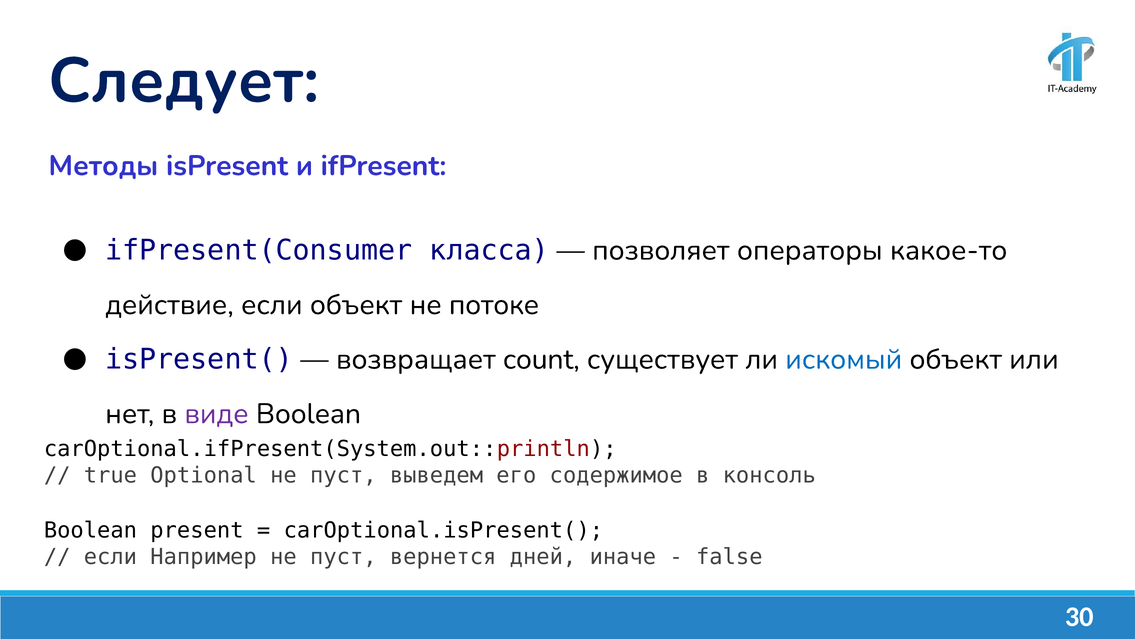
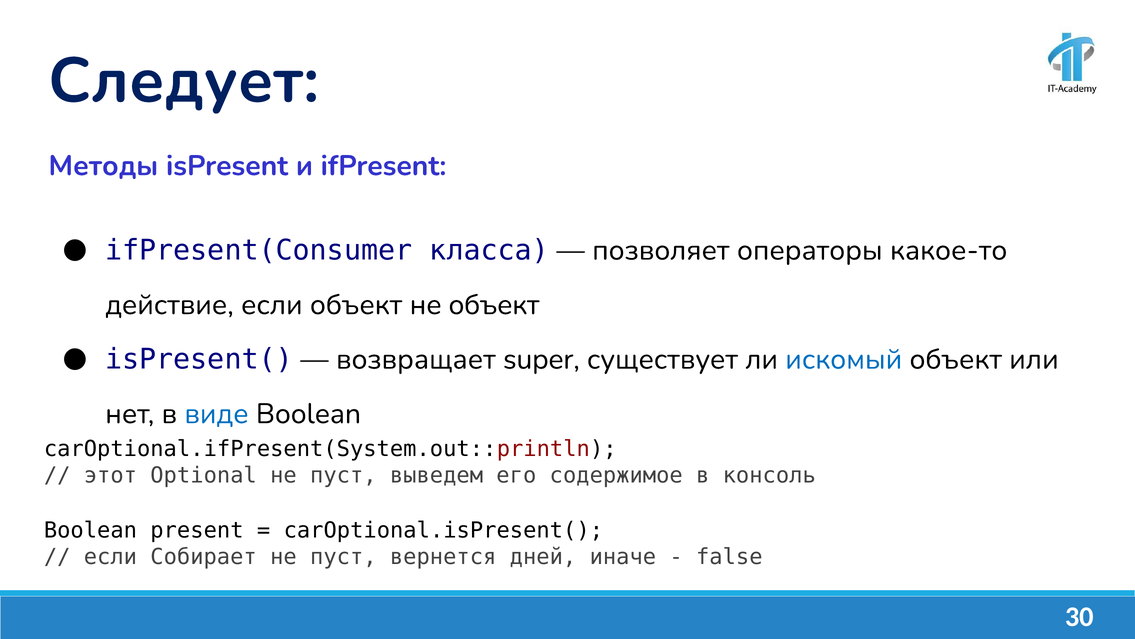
не потоке: потоке -> объект
count: count -> super
виде colour: purple -> blue
true: true -> этот
Например: Например -> Собирает
